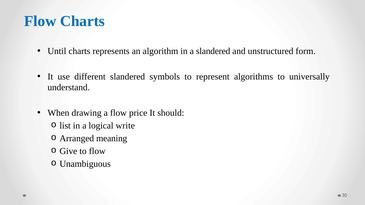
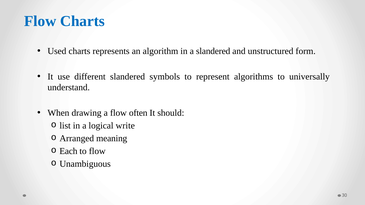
Until: Until -> Used
price: price -> often
Give: Give -> Each
